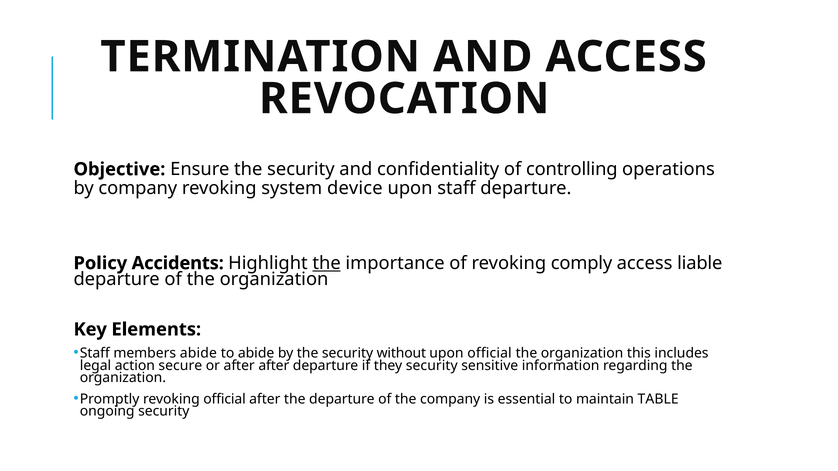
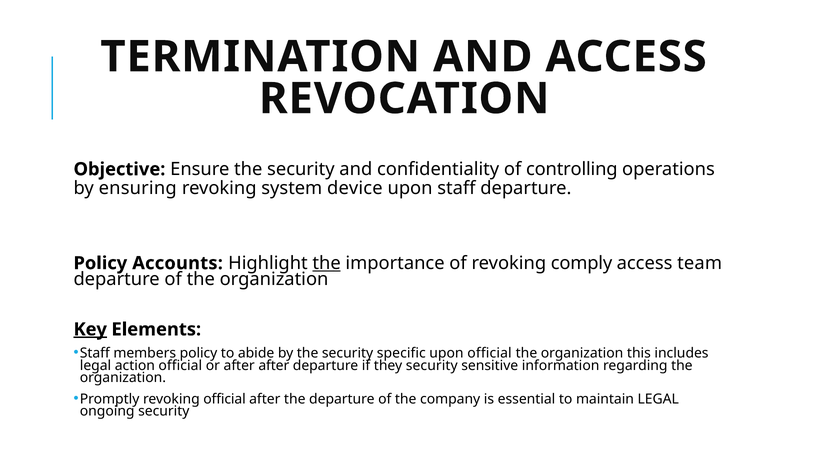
by company: company -> ensuring
Accidents: Accidents -> Accounts
liable: liable -> team
Key underline: none -> present
members abide: abide -> policy
without: without -> specific
action secure: secure -> official
maintain TABLE: TABLE -> LEGAL
